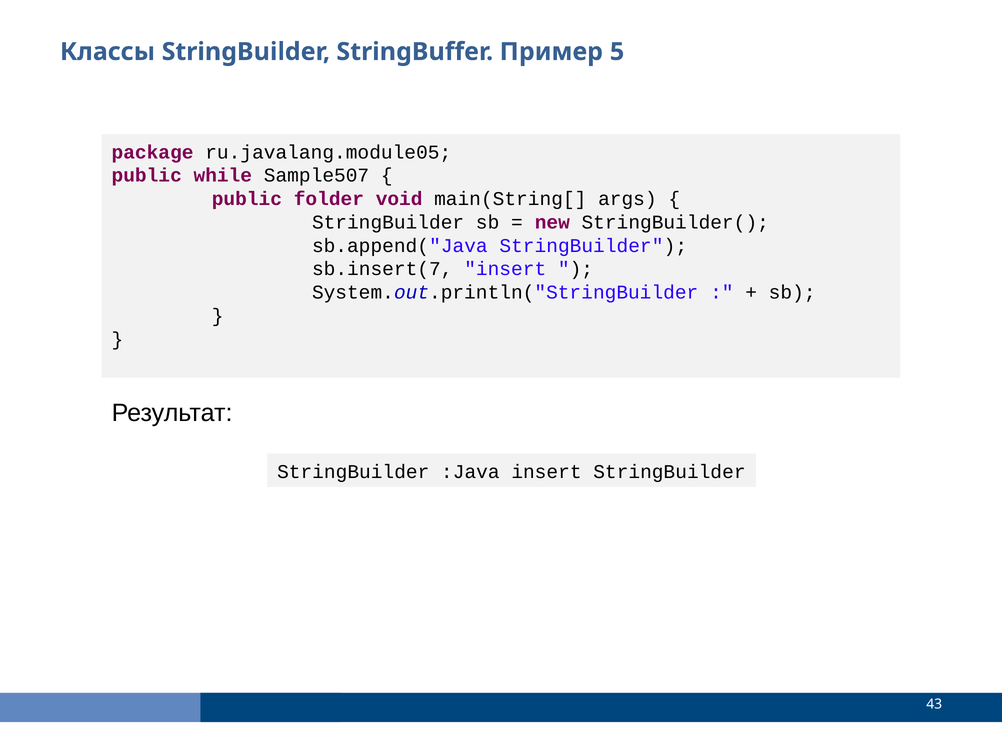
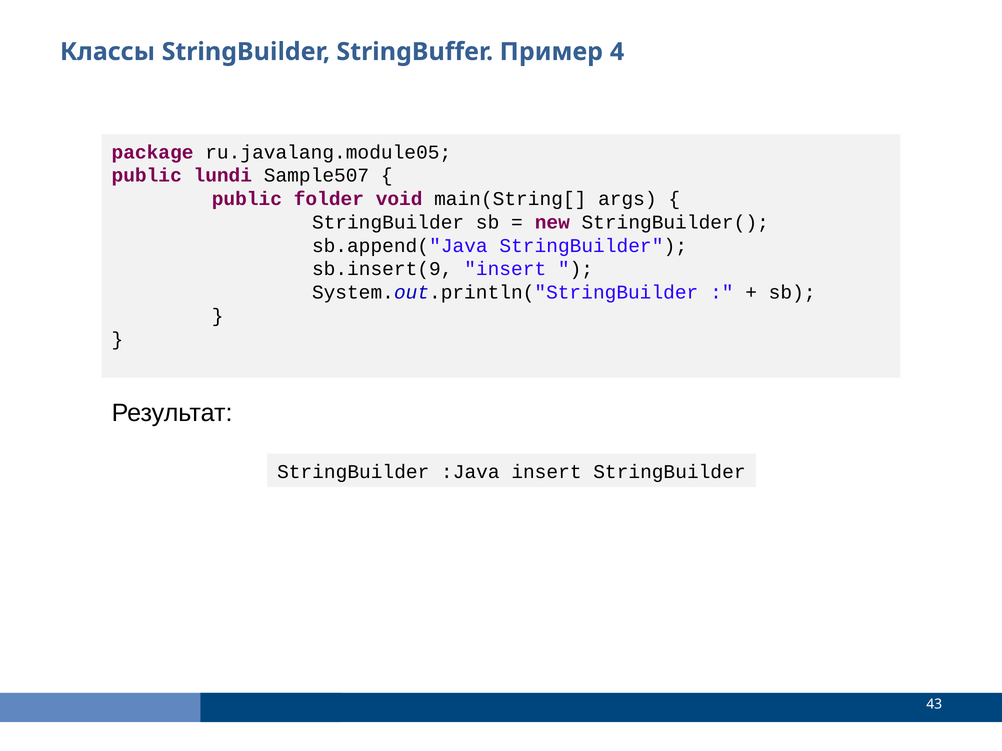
5: 5 -> 4
while: while -> lundi
sb.insert(7: sb.insert(7 -> sb.insert(9
